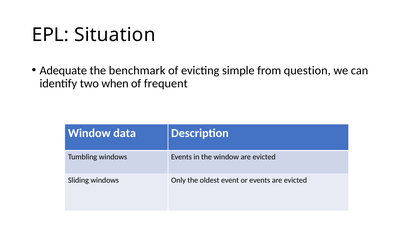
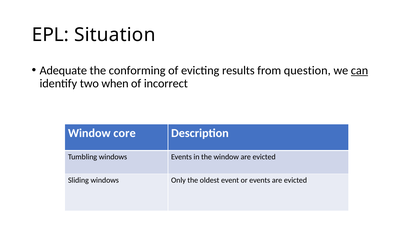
benchmark: benchmark -> conforming
simple: simple -> results
can underline: none -> present
frequent: frequent -> incorrect
data: data -> core
